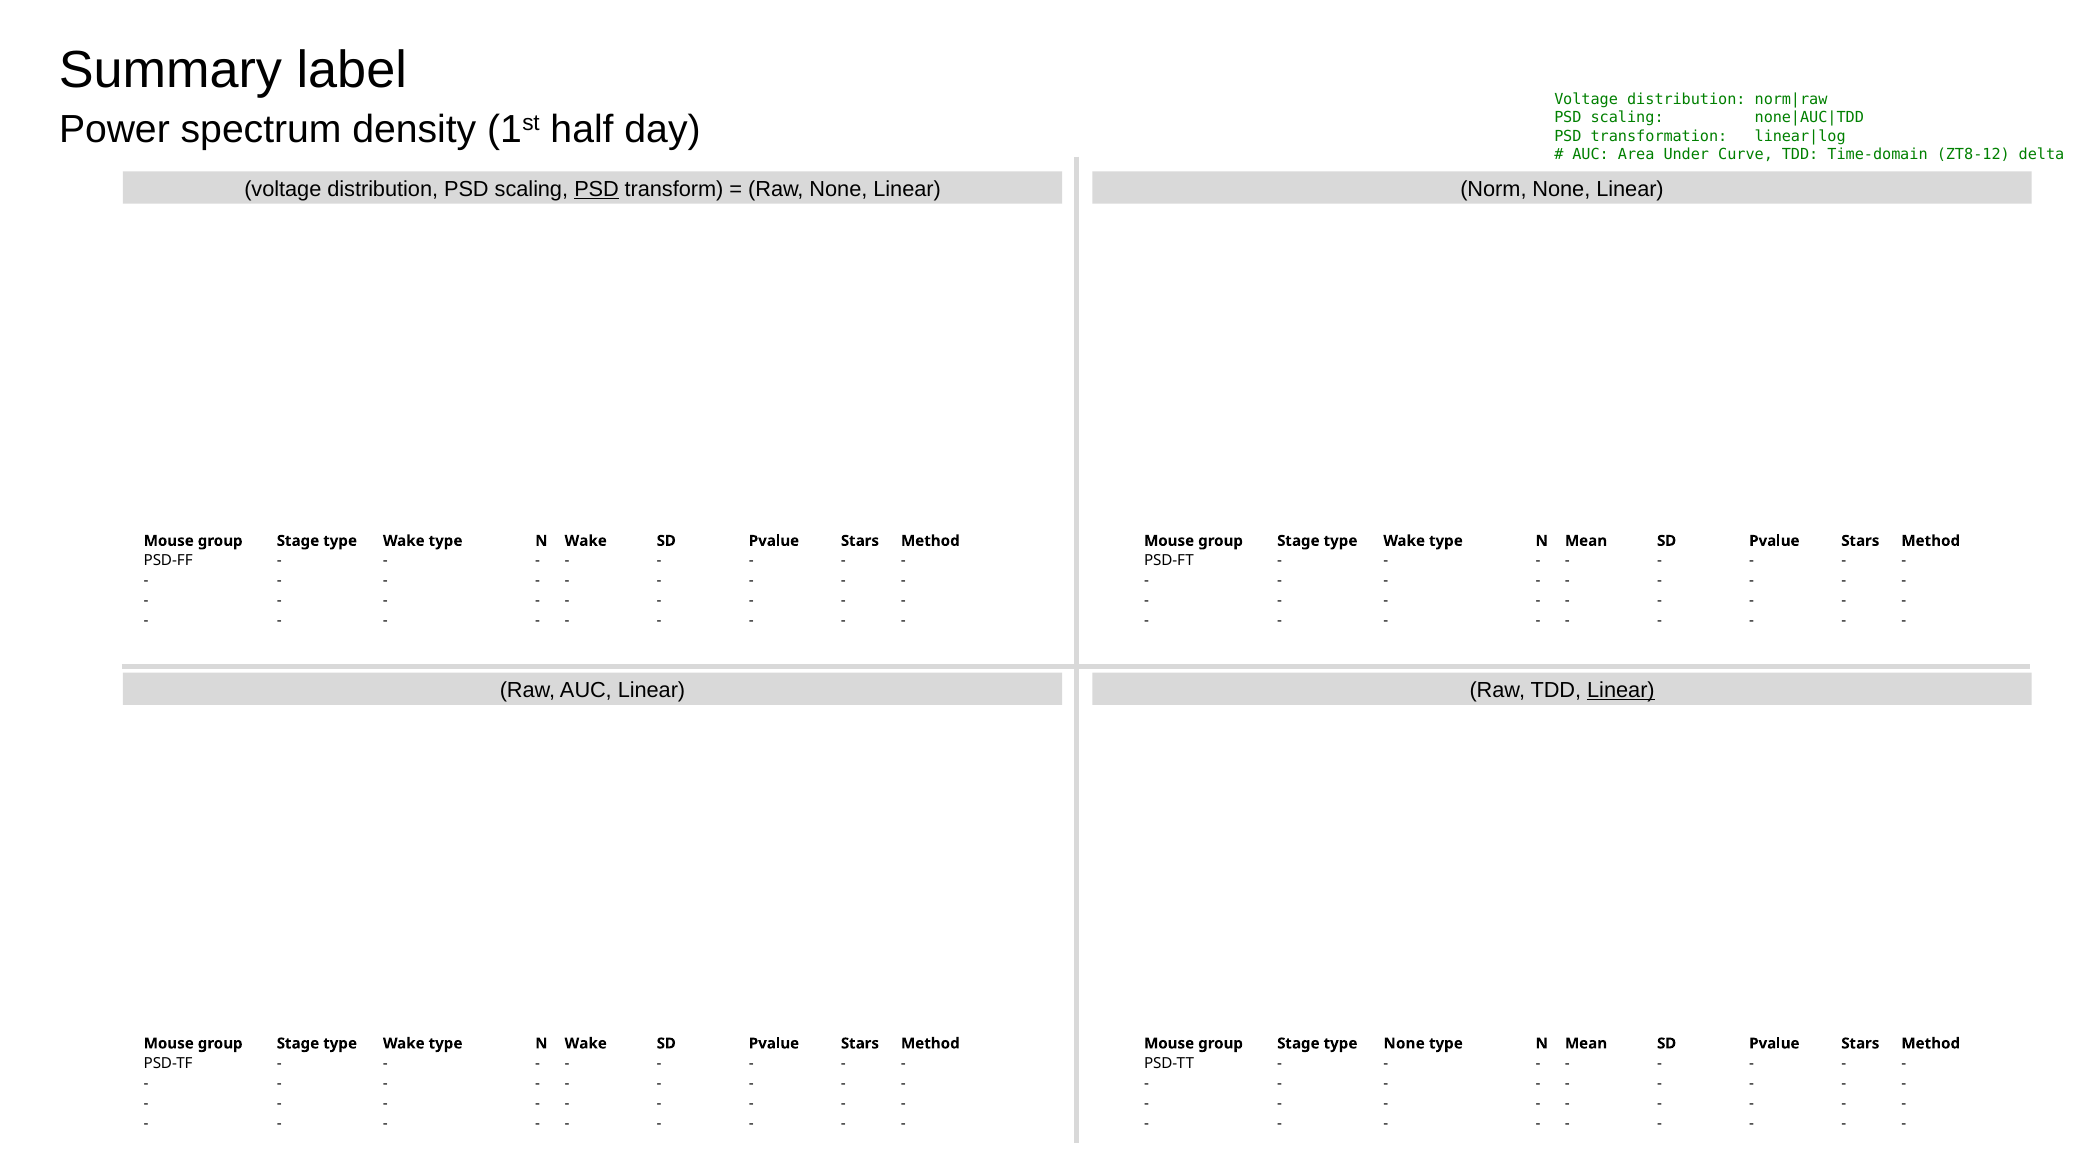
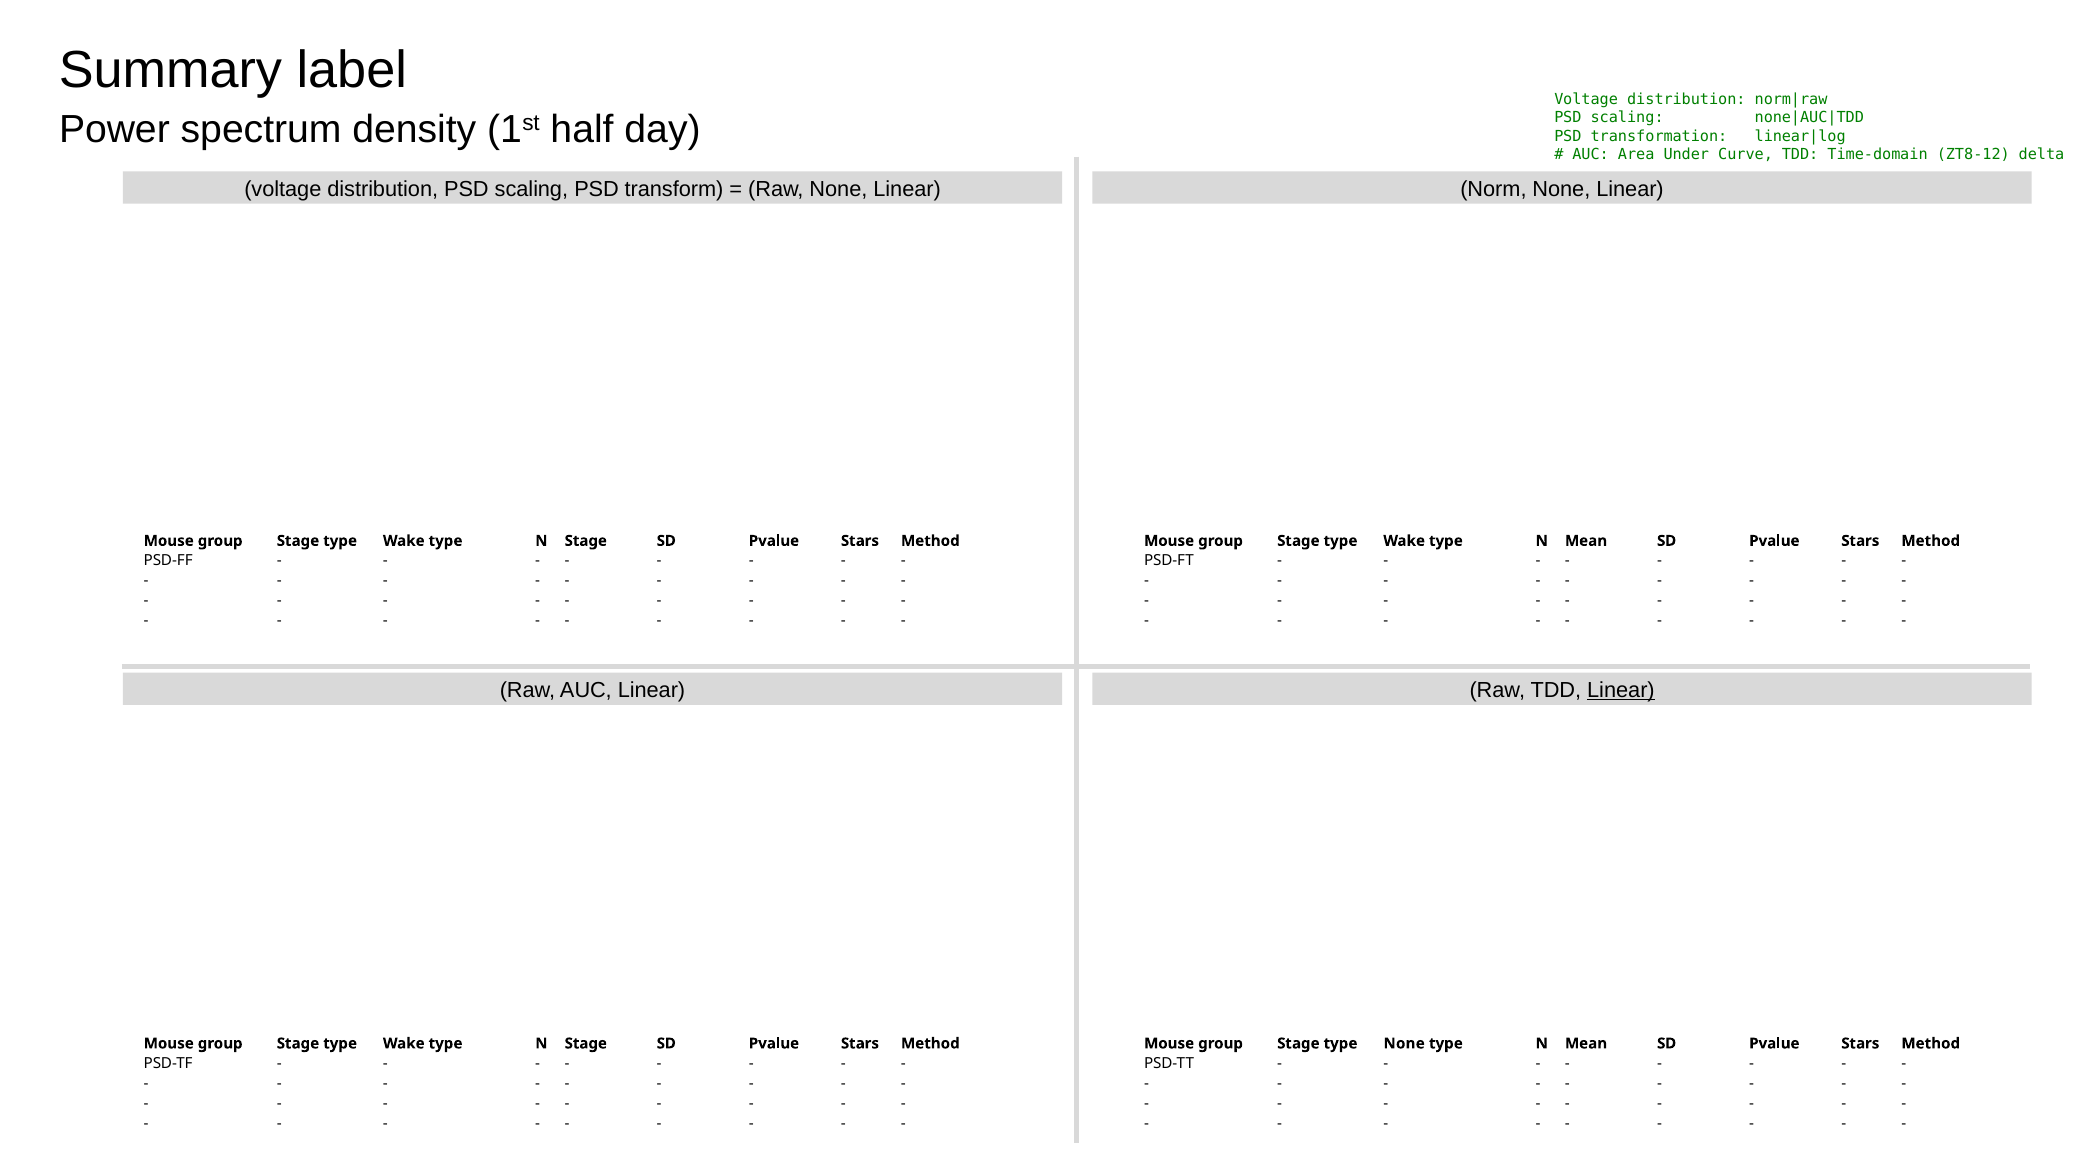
PSD at (597, 189) underline: present -> none
Wake at (586, 541): Wake -> Stage
Wake at (586, 1044): Wake -> Stage
